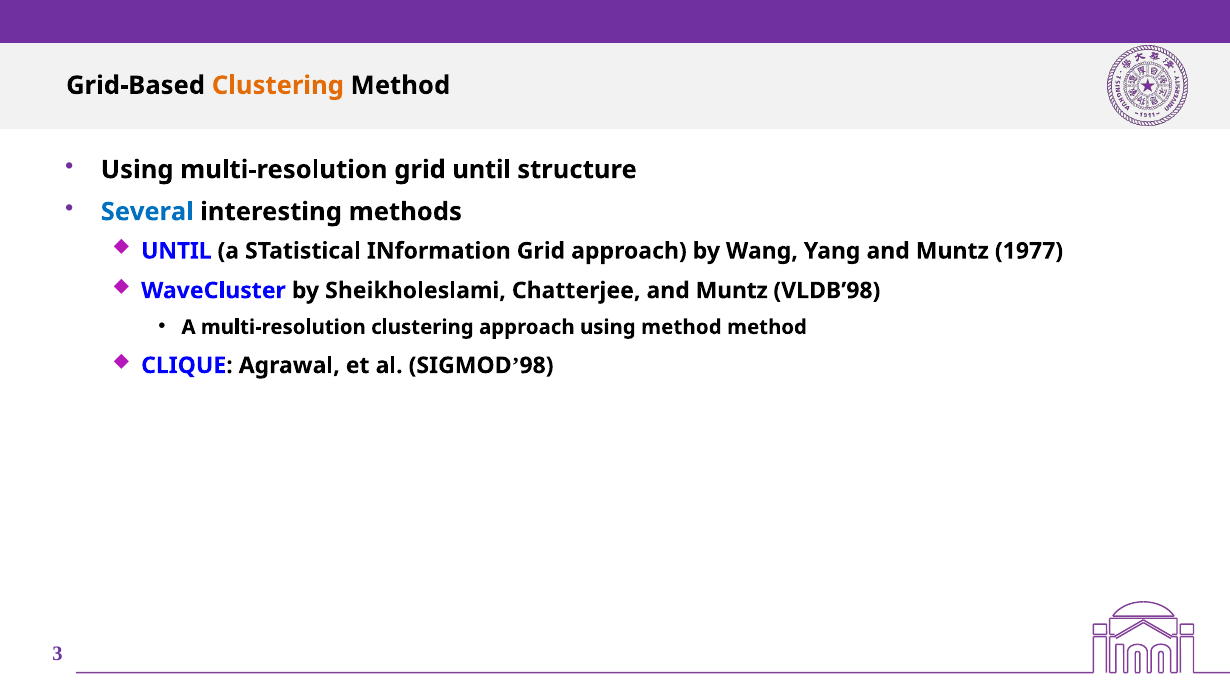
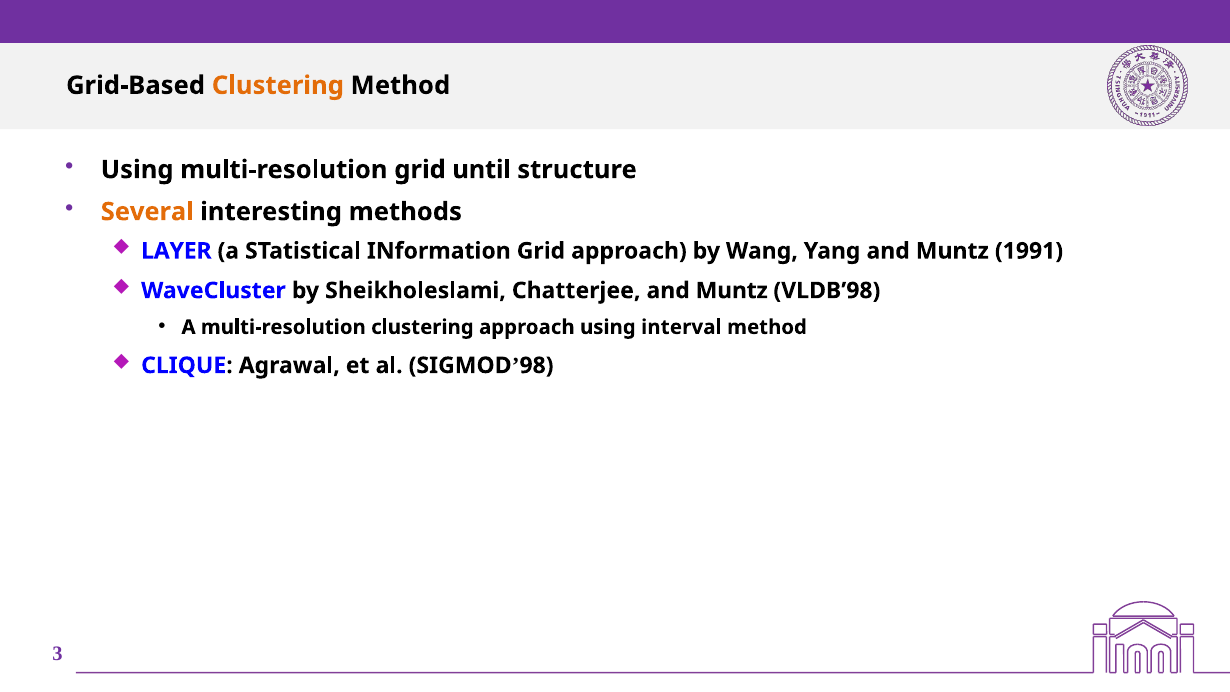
Several colour: blue -> orange
UNTIL at (176, 251): UNTIL -> LAYER
1977: 1977 -> 1991
using method: method -> interval
